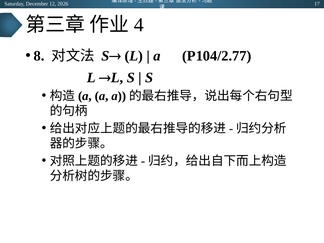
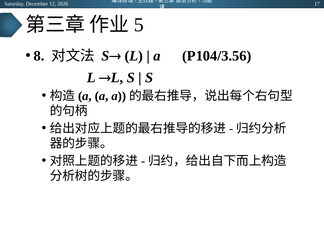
4: 4 -> 5
P104/2.77: P104/2.77 -> P104/3.56
